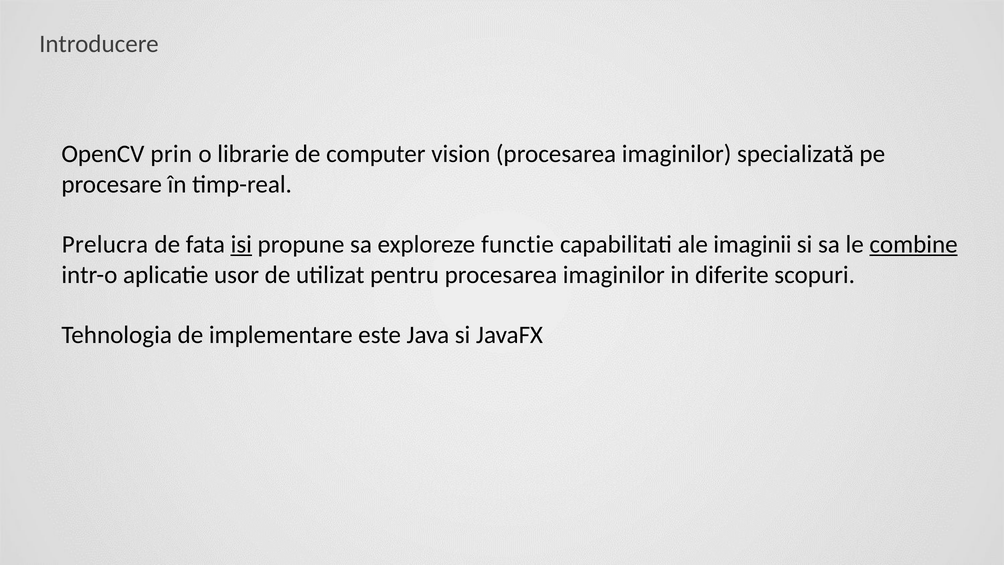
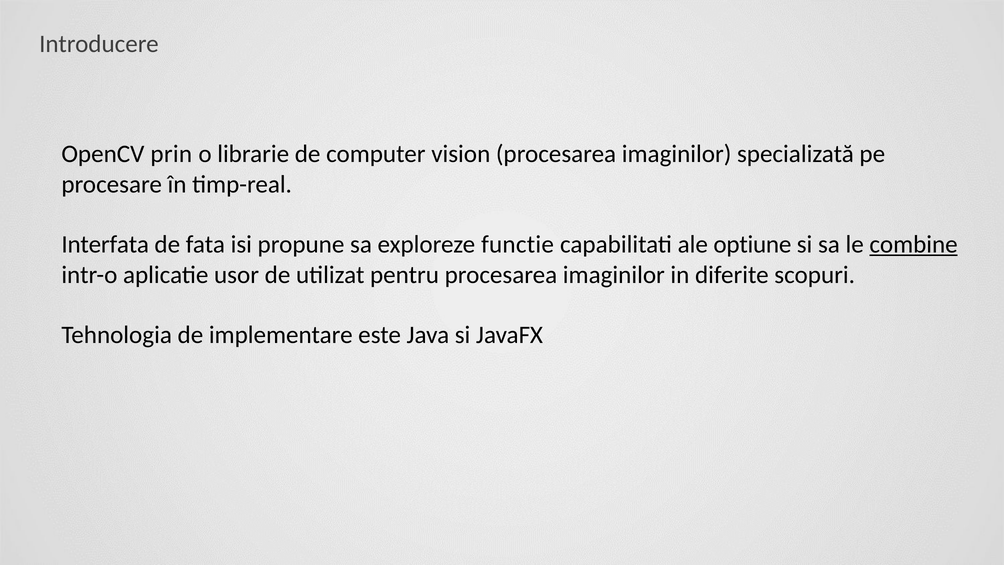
Prelucra: Prelucra -> Interfata
isi underline: present -> none
imaginii: imaginii -> optiune
